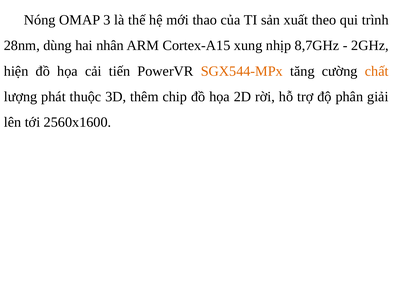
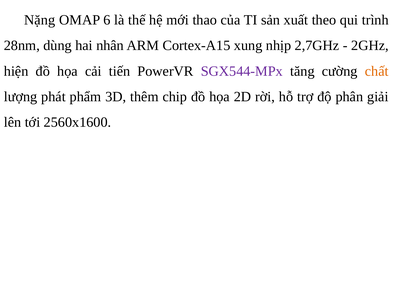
Nóng: Nóng -> Nặng
3: 3 -> 6
8,7GHz: 8,7GHz -> 2,7GHz
SGX544-MPx colour: orange -> purple
thuộc: thuộc -> phẩm
